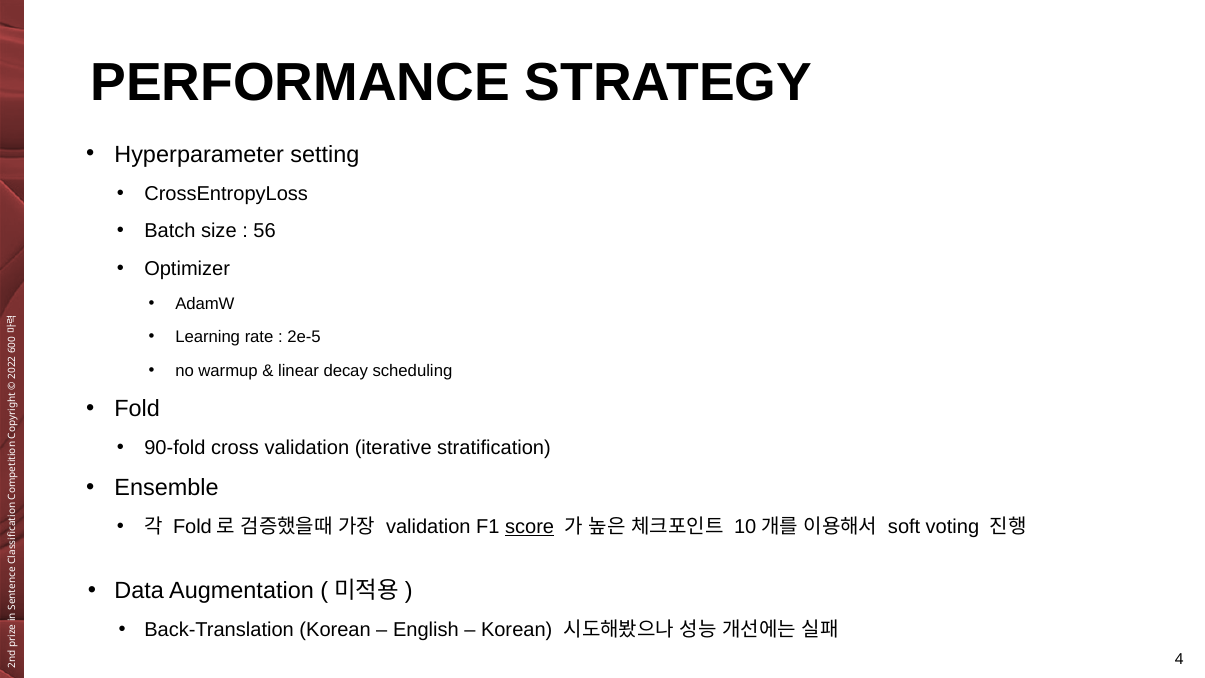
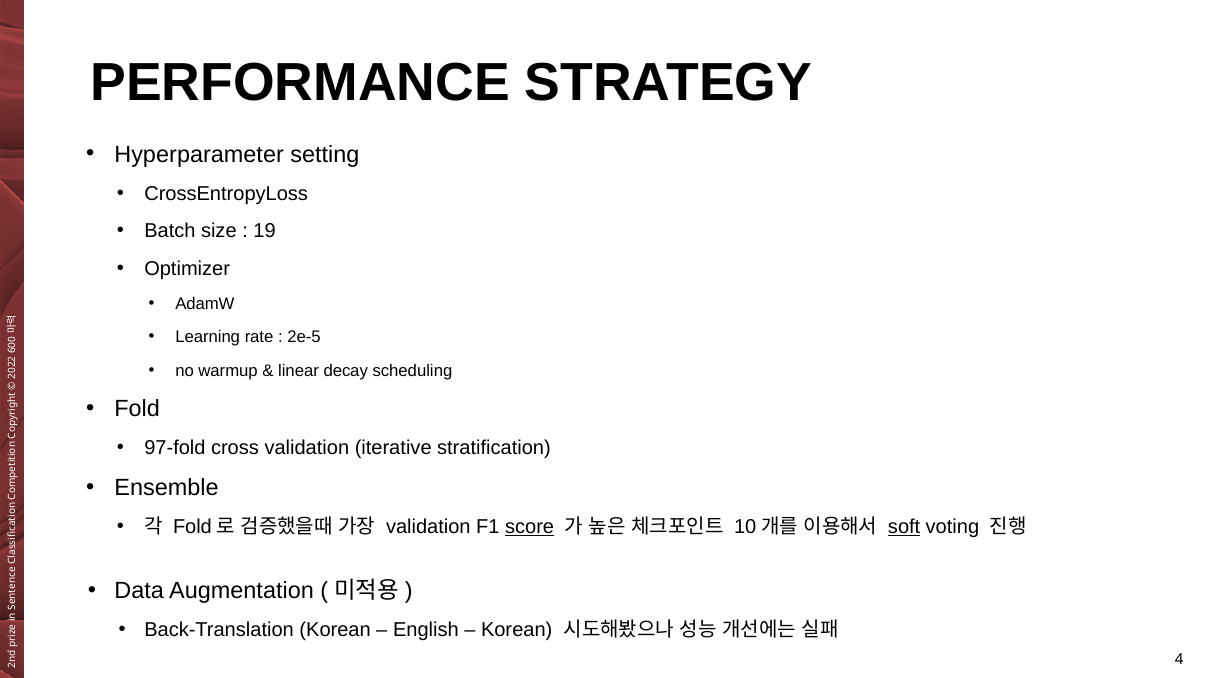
56: 56 -> 19
90-fold: 90-fold -> 97-fold
soft underline: none -> present
